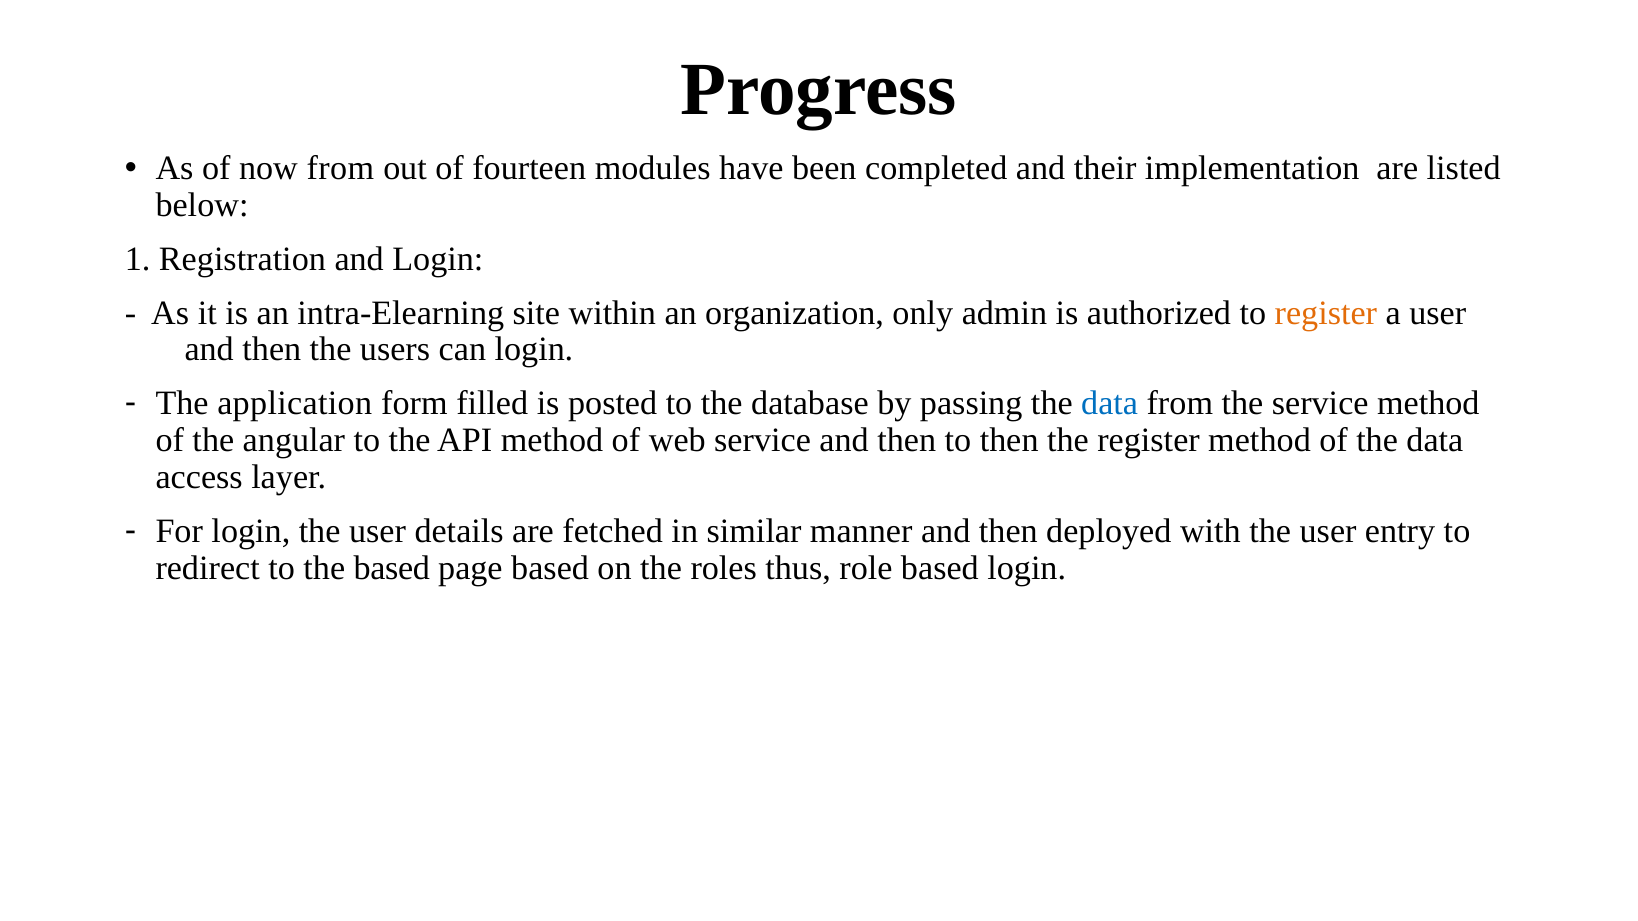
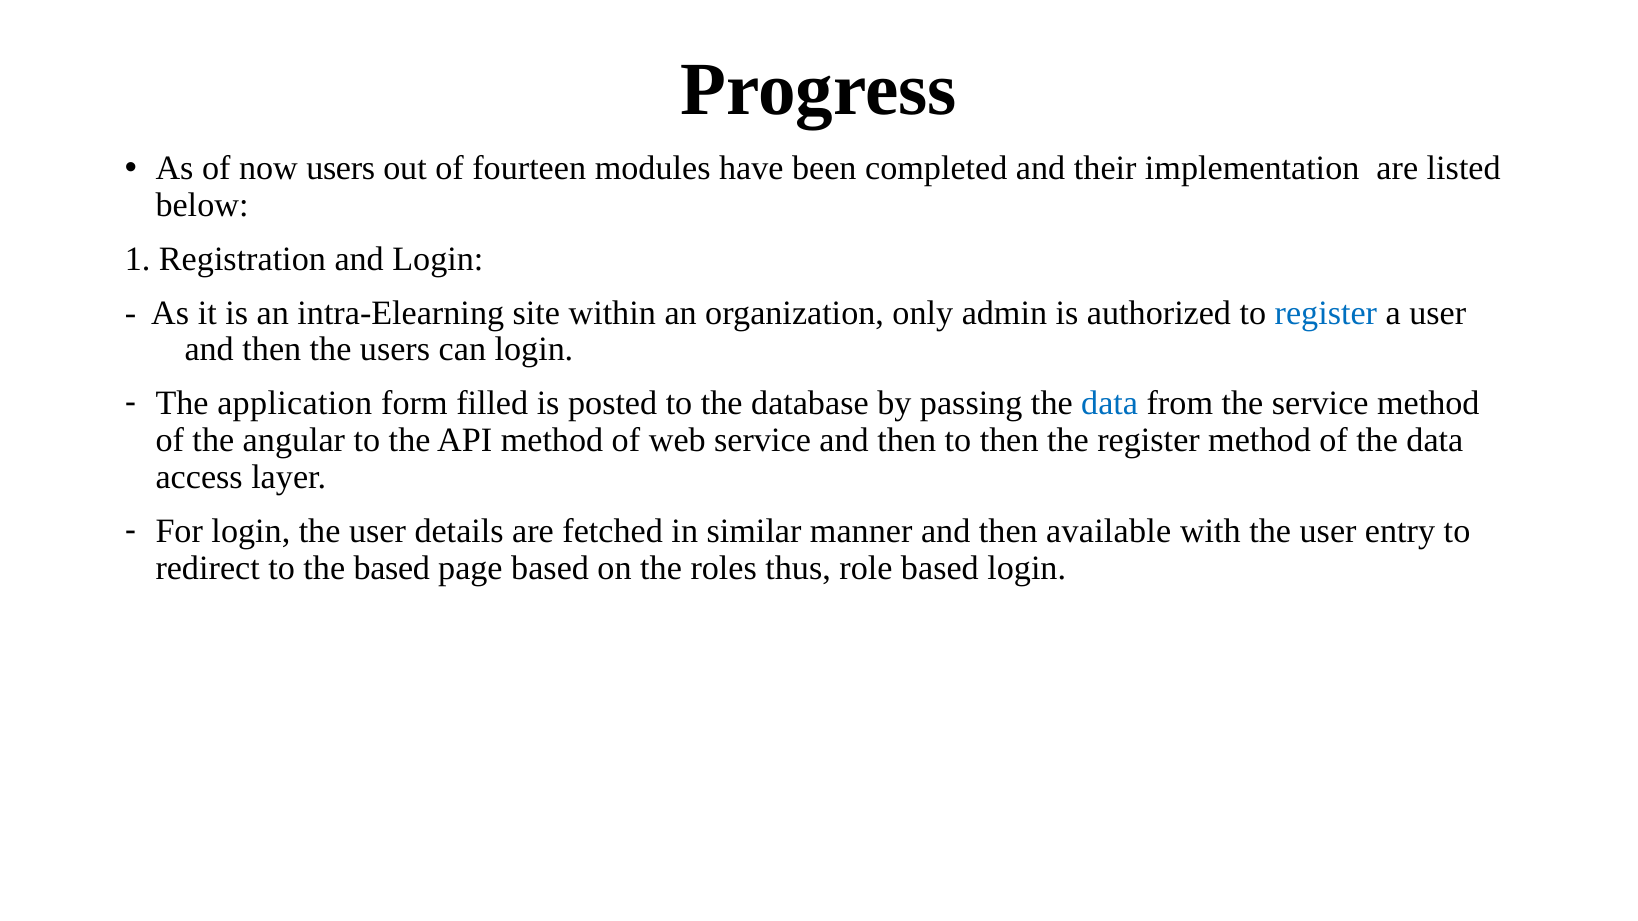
now from: from -> users
register at (1326, 313) colour: orange -> blue
deployed: deployed -> available
